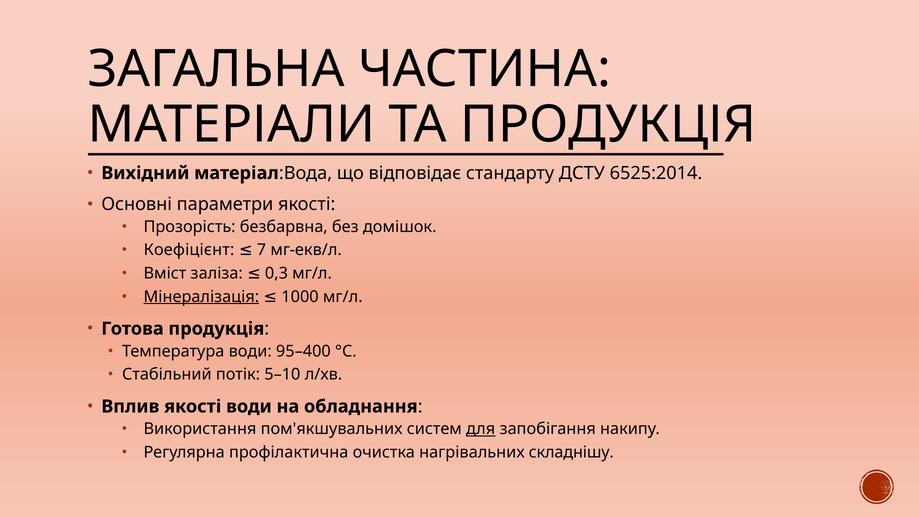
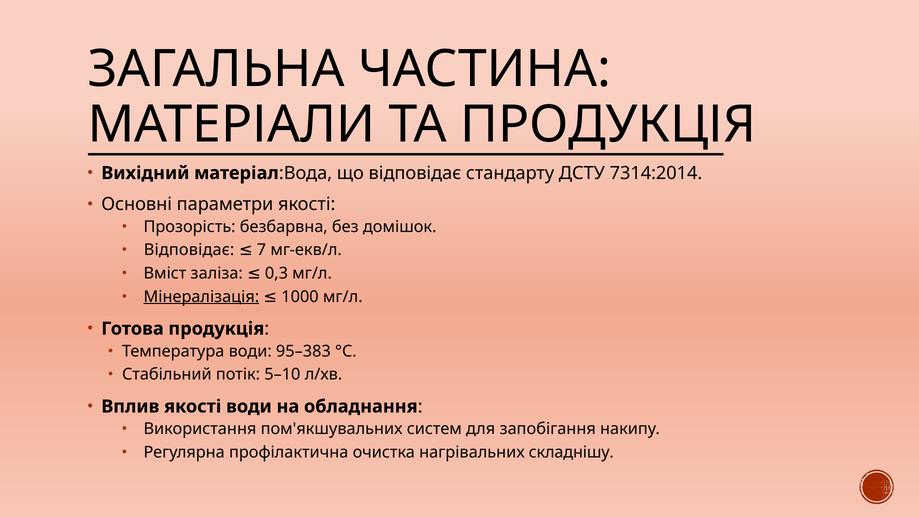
6525:2014: 6525:2014 -> 7314:2014
Коефіцієнт at (189, 250): Коефіцієнт -> Відповідає
95–400: 95–400 -> 95–383
для underline: present -> none
